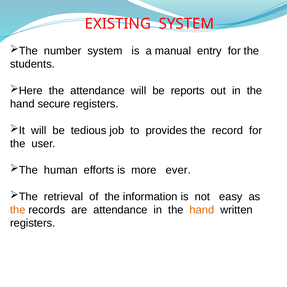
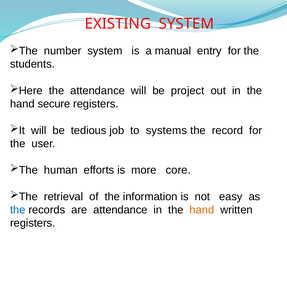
reports: reports -> project
provides: provides -> systems
ever: ever -> core
the at (18, 210) colour: orange -> blue
